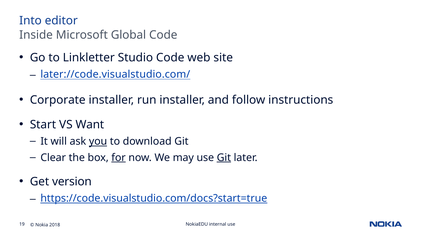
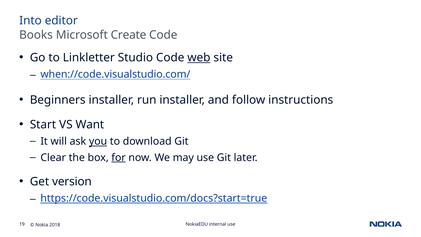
Inside: Inside -> Books
Global: Global -> Create
web underline: none -> present
later://code.visualstudio.com/: later://code.visualstudio.com/ -> when://code.visualstudio.com/
Corporate: Corporate -> Beginners
Git at (224, 157) underline: present -> none
